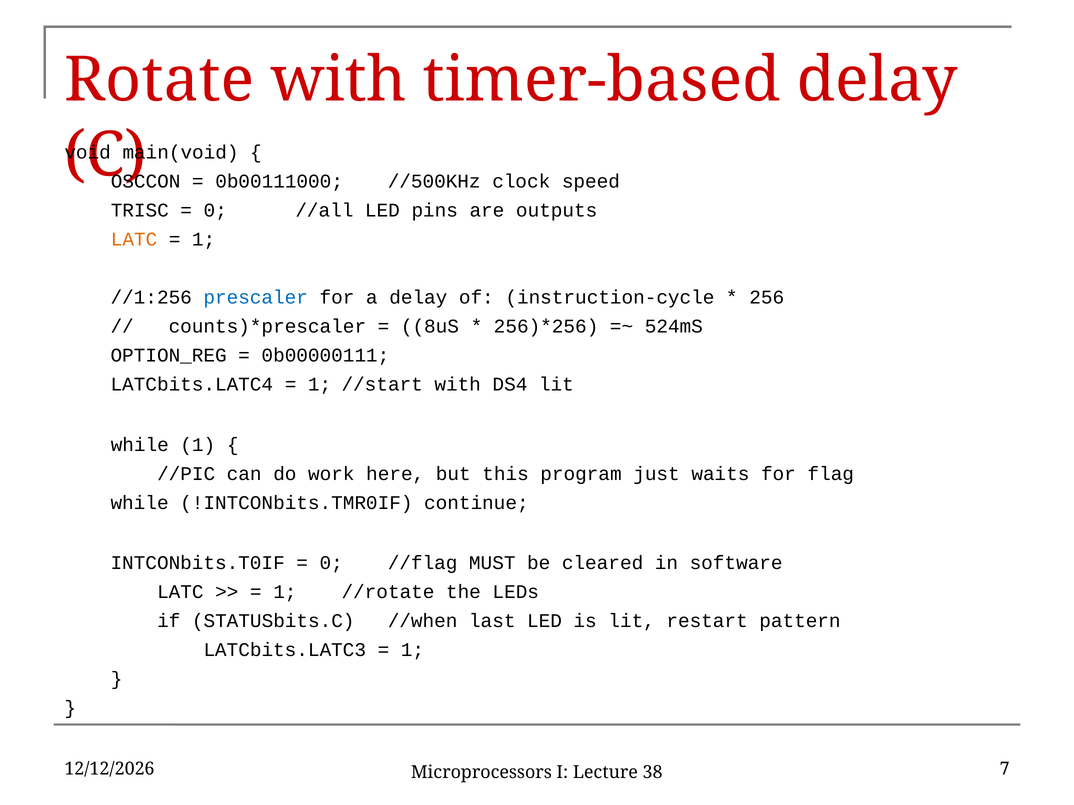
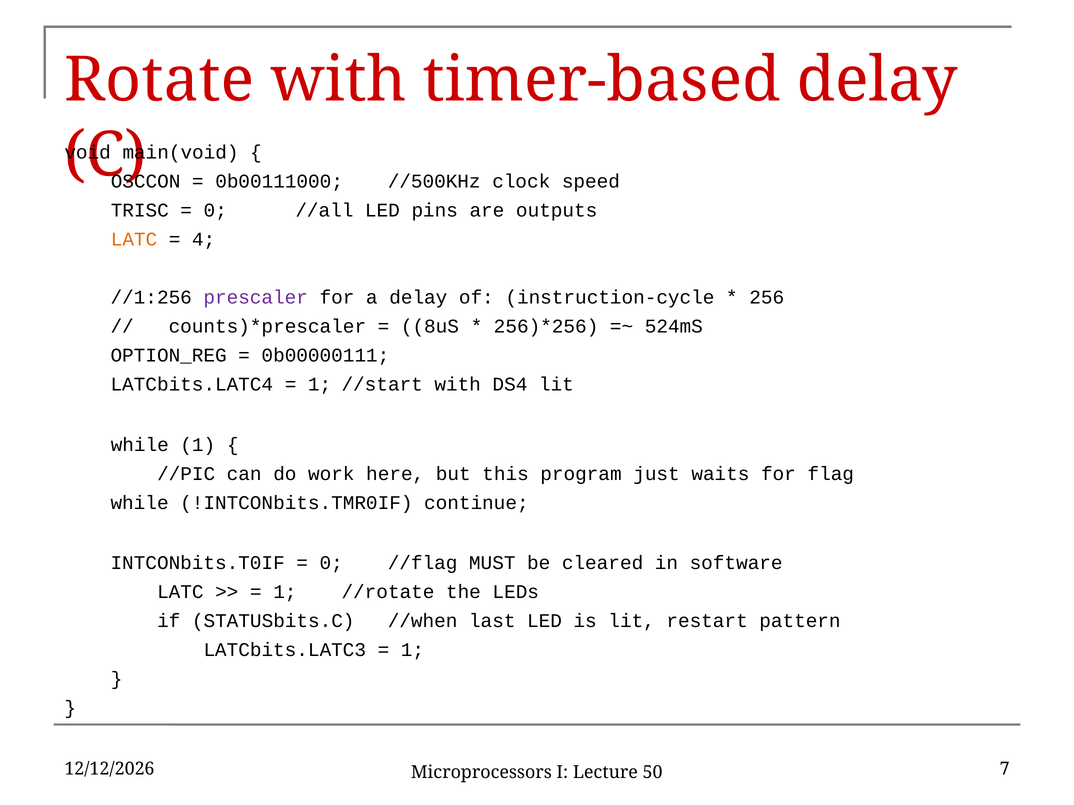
1 at (204, 240): 1 -> 4
prescaler colour: blue -> purple
38: 38 -> 50
